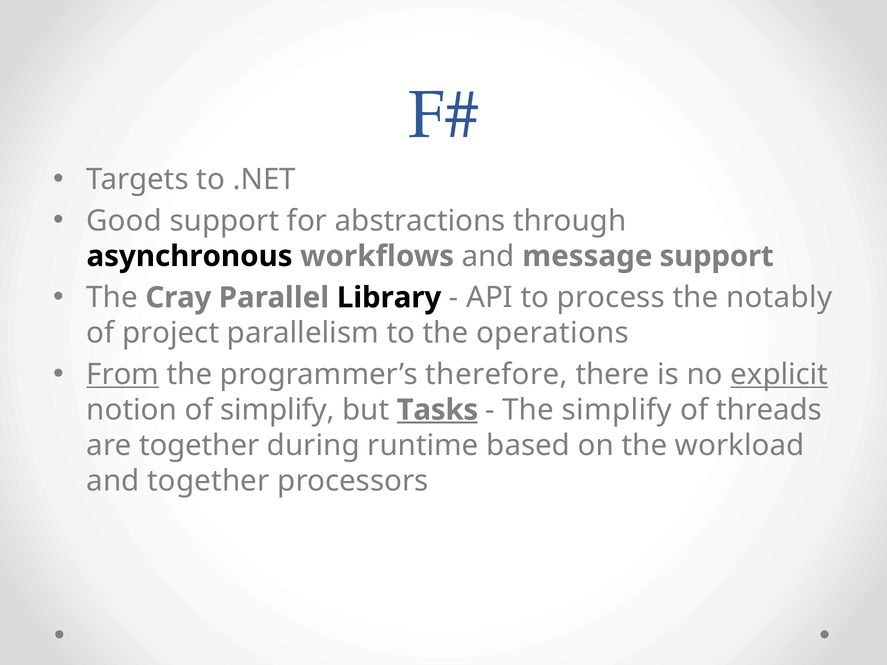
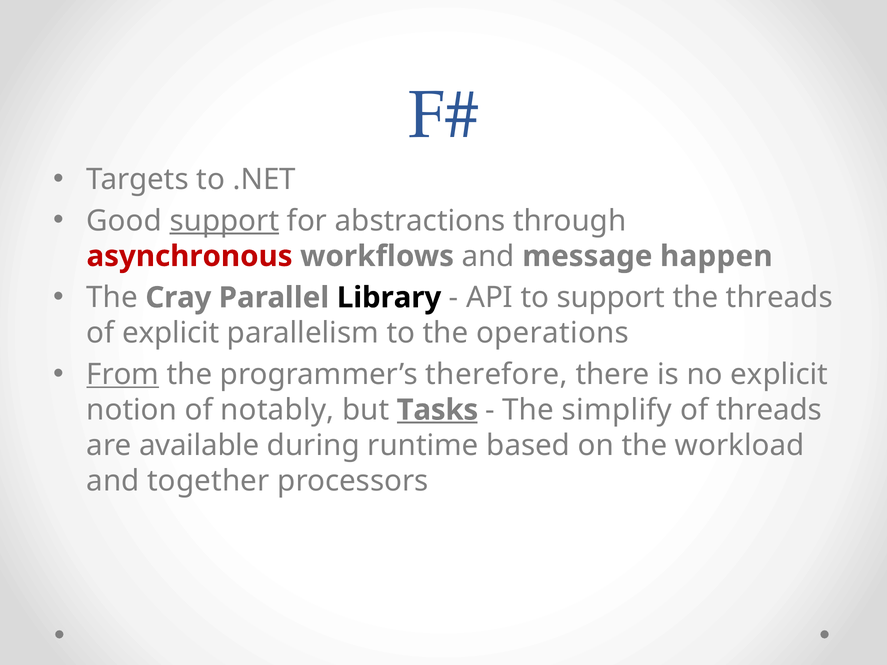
support at (224, 221) underline: none -> present
asynchronous colour: black -> red
message support: support -> happen
to process: process -> support
the notably: notably -> threads
of project: project -> explicit
explicit at (779, 375) underline: present -> none
of simplify: simplify -> notably
are together: together -> available
